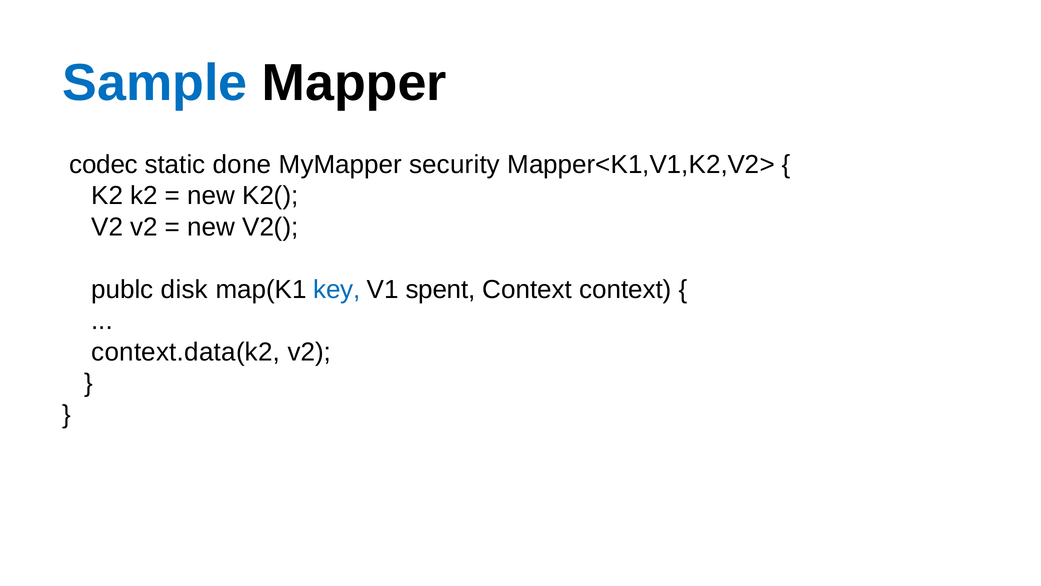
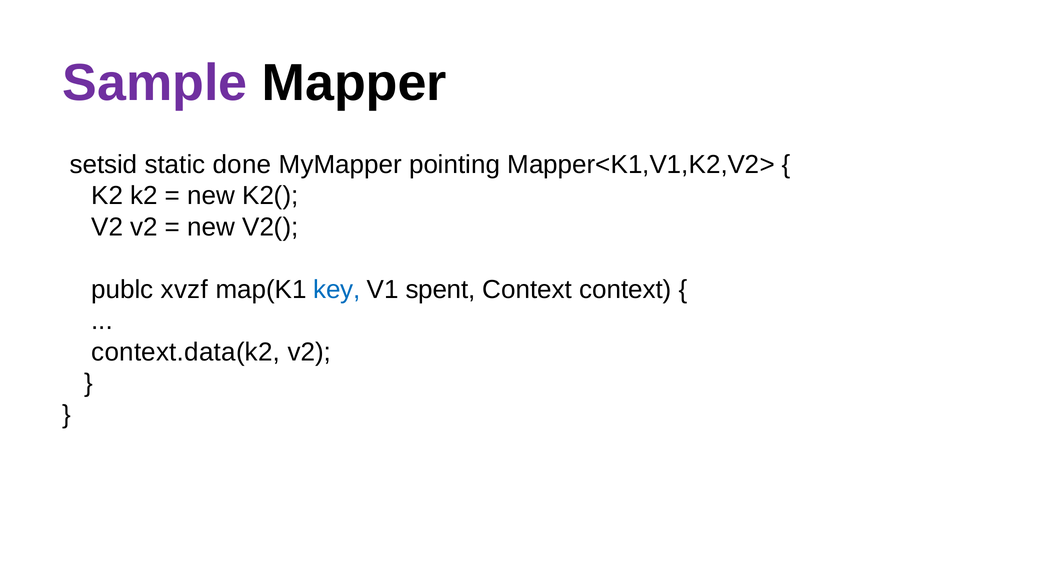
Sample colour: blue -> purple
codec: codec -> setsid
security: security -> pointing
disk: disk -> xvzf
